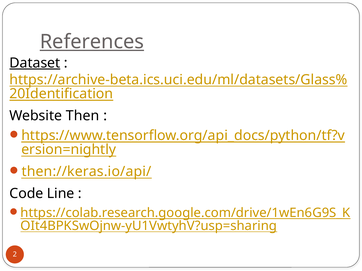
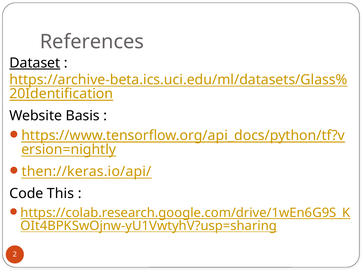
References underline: present -> none
Then: Then -> Basis
Line: Line -> This
